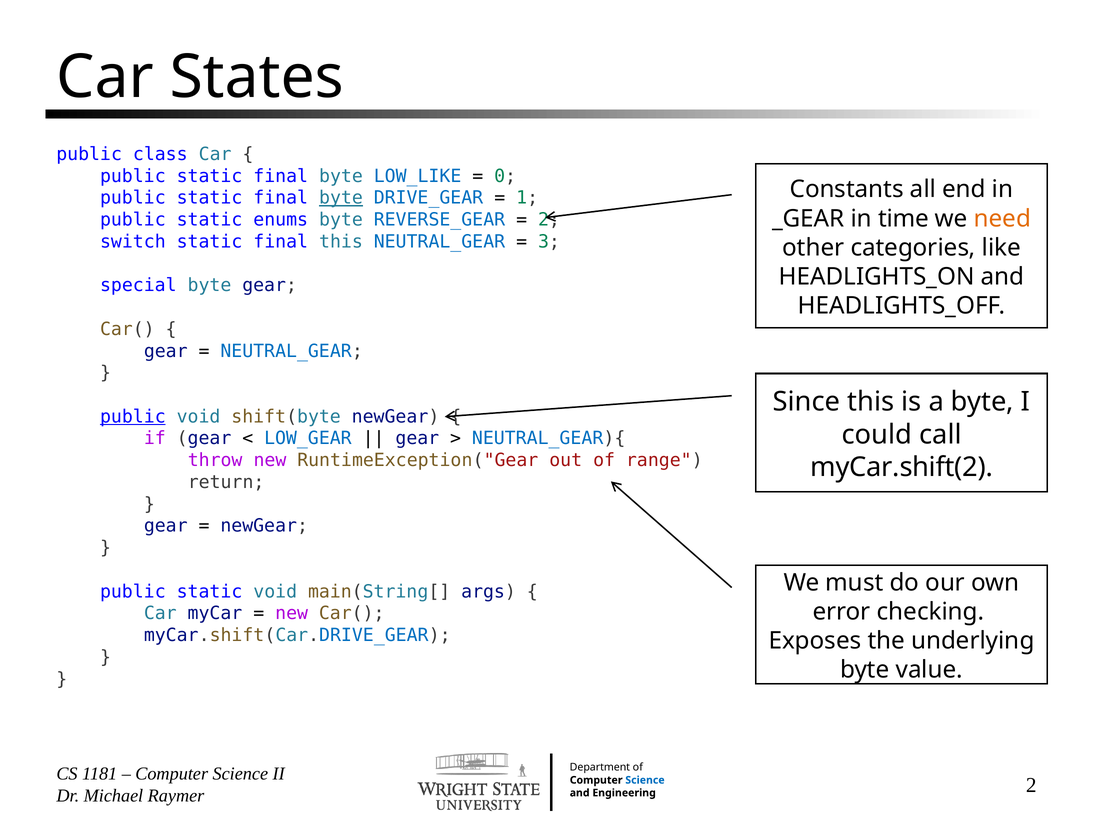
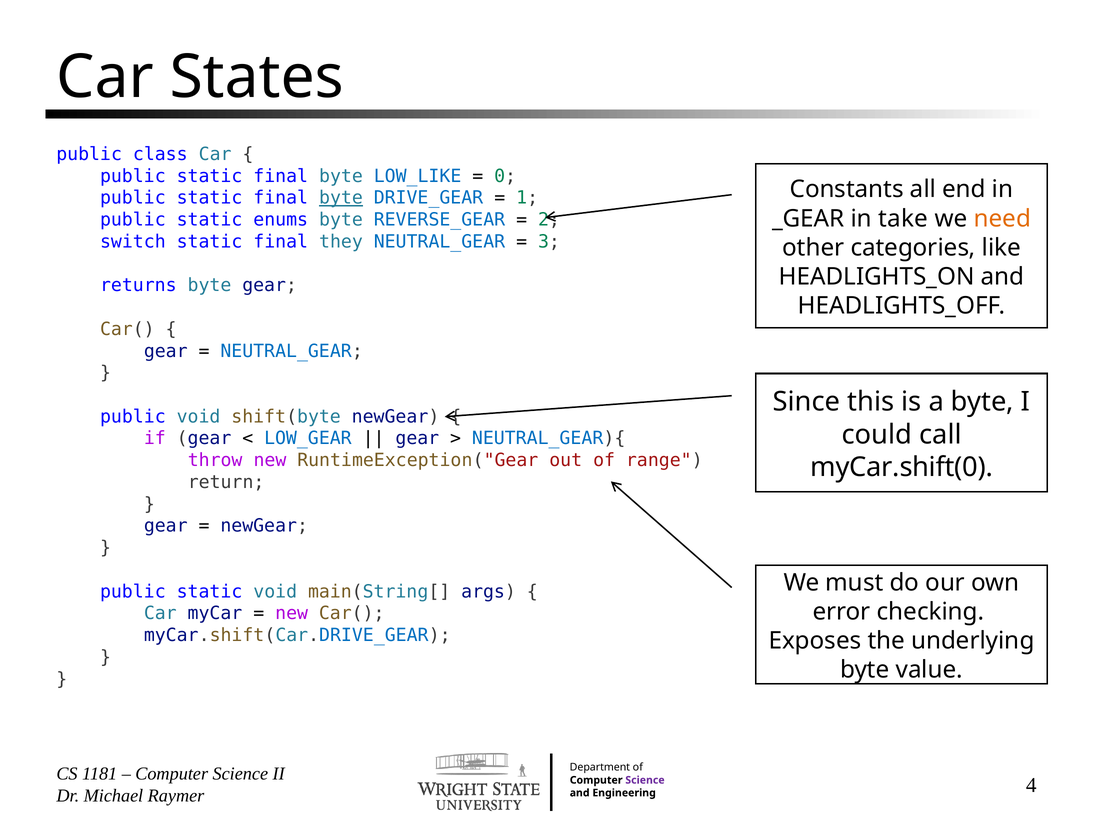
time: time -> take
final this: this -> they
special: special -> returns
public at (133, 416) underline: present -> none
myCar.shift(2: myCar.shift(2 -> myCar.shift(0
Science at (645, 780) colour: blue -> purple
2 at (1031, 785): 2 -> 4
